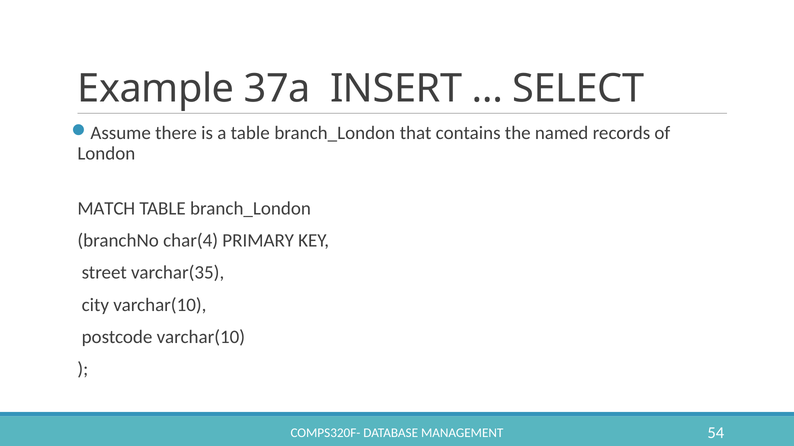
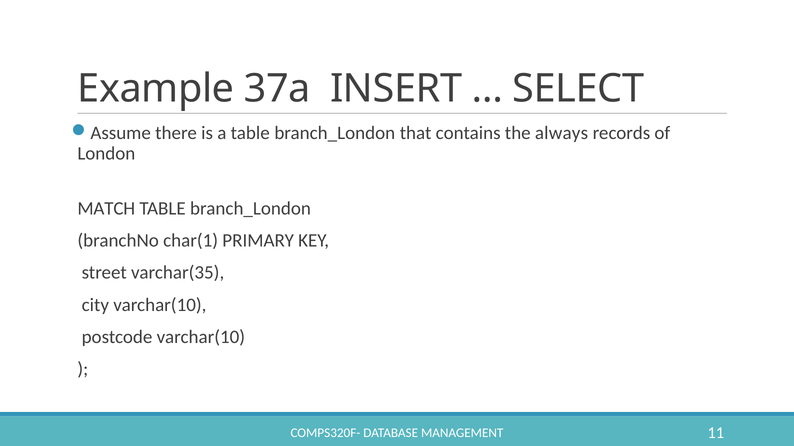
named: named -> always
char(4: char(4 -> char(1
54: 54 -> 11
